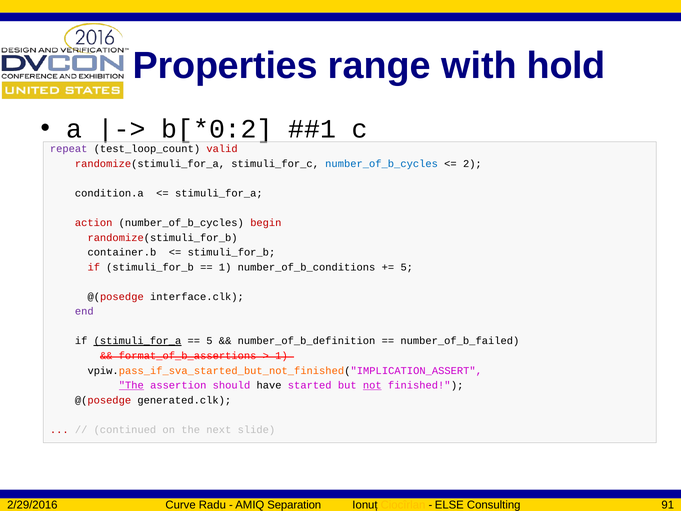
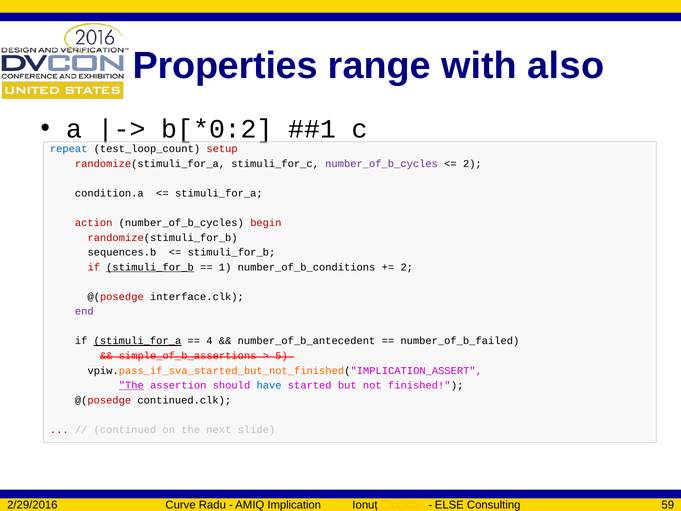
hold: hold -> also
repeat colour: purple -> blue
valid: valid -> setup
number_of_b_cycles at (382, 164) colour: blue -> purple
container.b: container.b -> sequences.b
stimuli_for_b at (150, 267) underline: none -> present
5 at (407, 267): 5 -> 2
5 at (209, 341): 5 -> 4
number_of_b_definition: number_of_b_definition -> number_of_b_antecedent
format_of_b_assertions: format_of_b_assertions -> simple_of_b_assertions
1 at (281, 356): 1 -> 5
have colour: black -> blue
not underline: present -> none
generated.clk: generated.clk -> continued.clk
Separation: Separation -> Implication
91: 91 -> 59
